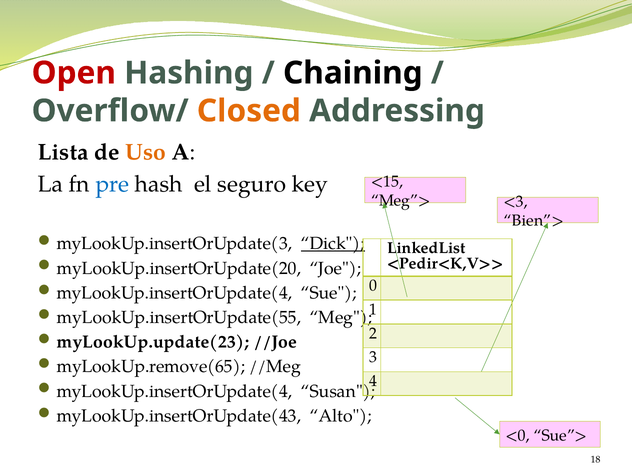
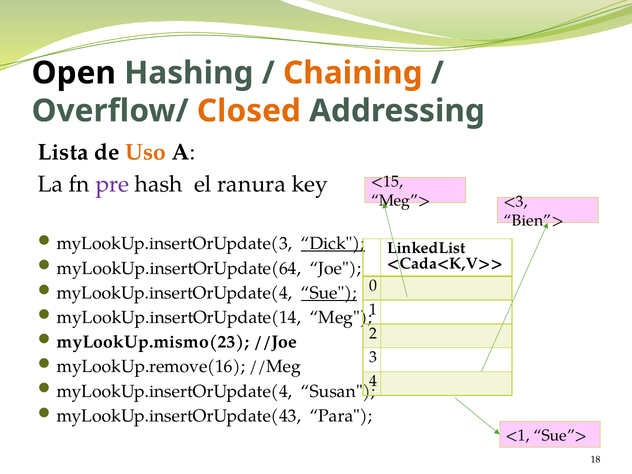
Open colour: red -> black
Chaining colour: black -> orange
pre colour: blue -> purple
seguro: seguro -> ranura
<Pedir<K,V>>: <Pedir<K,V>> -> <Cada<K,V>>
myLookUp.insertOrUpdate(20: myLookUp.insertOrUpdate(20 -> myLookUp.insertOrUpdate(64
Sue underline: none -> present
myLookUp.insertOrUpdate(55: myLookUp.insertOrUpdate(55 -> myLookUp.insertOrUpdate(14
myLookUp.update(23: myLookUp.update(23 -> myLookUp.mismo(23
myLookUp.remove(65: myLookUp.remove(65 -> myLookUp.remove(16
Alto: Alto -> Para
<0: <0 -> <1
